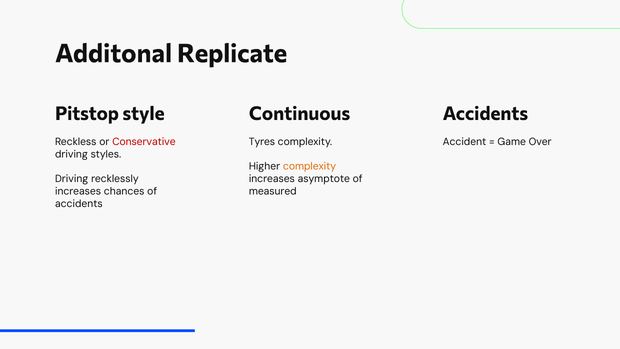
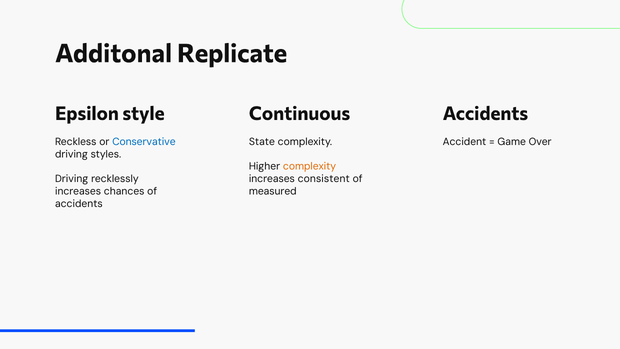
Pitstop: Pitstop -> Epsilon
Conservative colour: red -> blue
Tyres: Tyres -> State
asymptote: asymptote -> consistent
